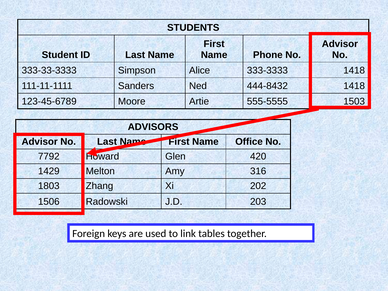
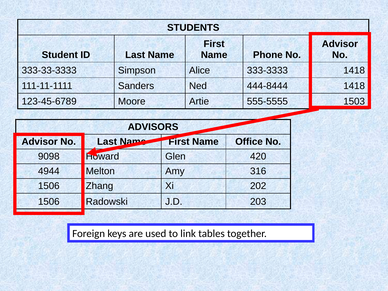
444-8432: 444-8432 -> 444-8444
7792: 7792 -> 9098
1429: 1429 -> 4944
1803 at (49, 186): 1803 -> 1506
